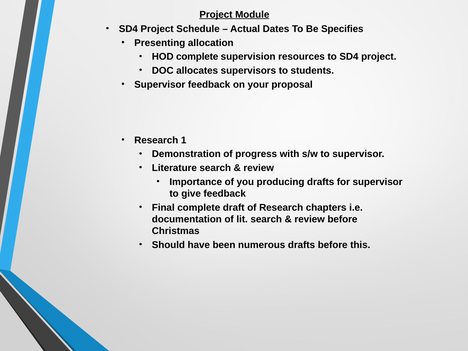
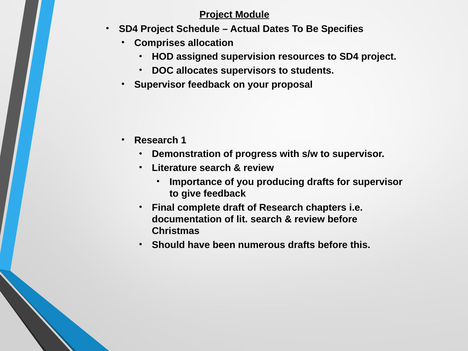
Presenting: Presenting -> Comprises
HOD complete: complete -> assigned
